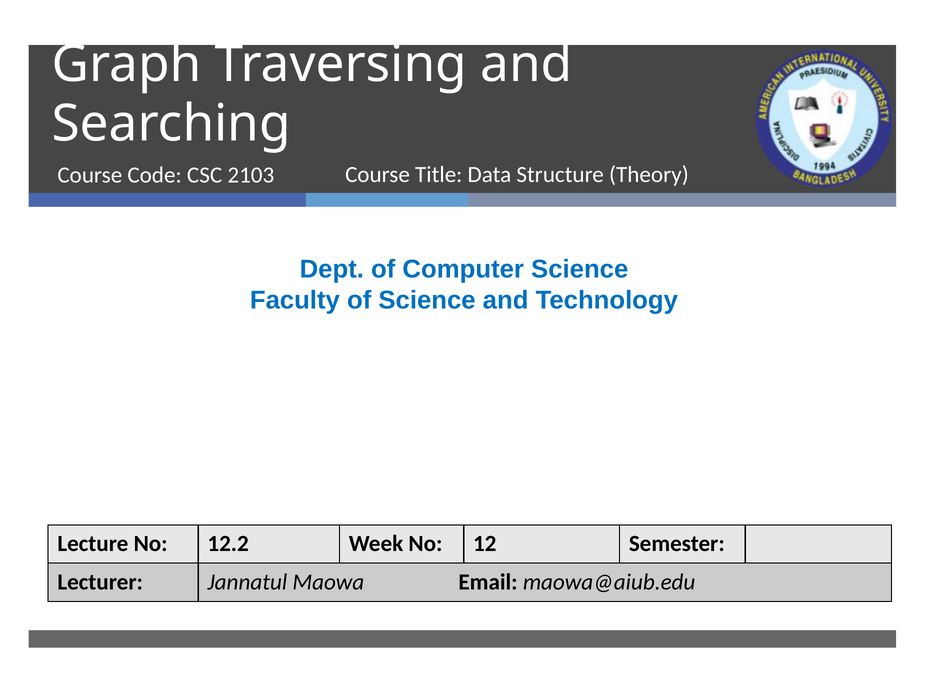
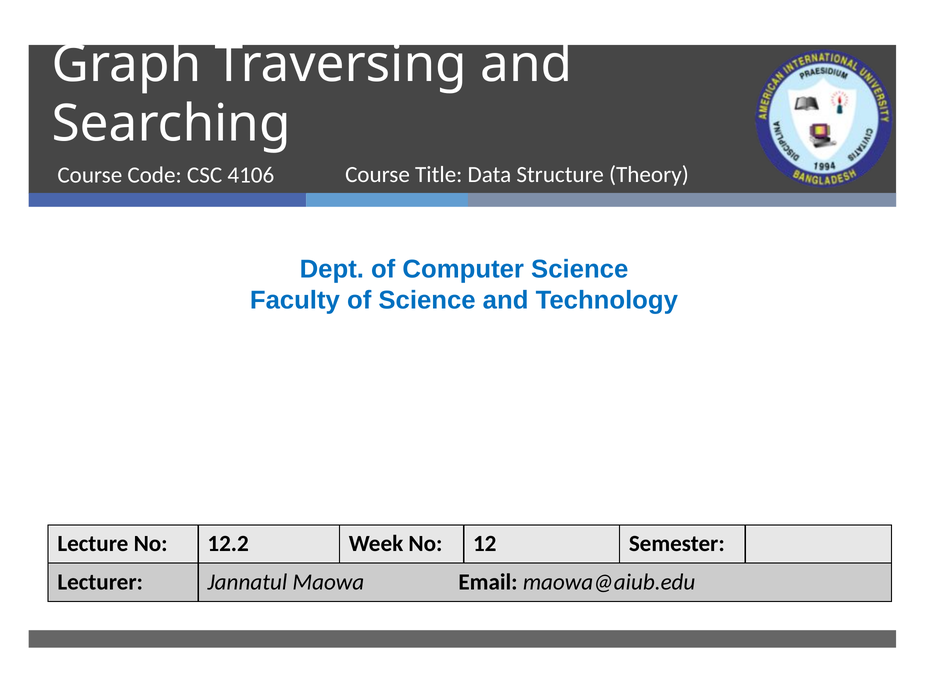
2103: 2103 -> 4106
